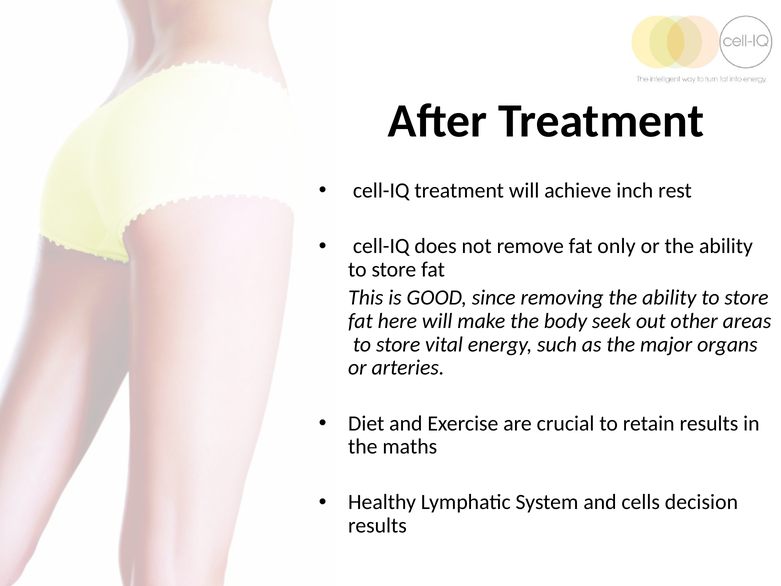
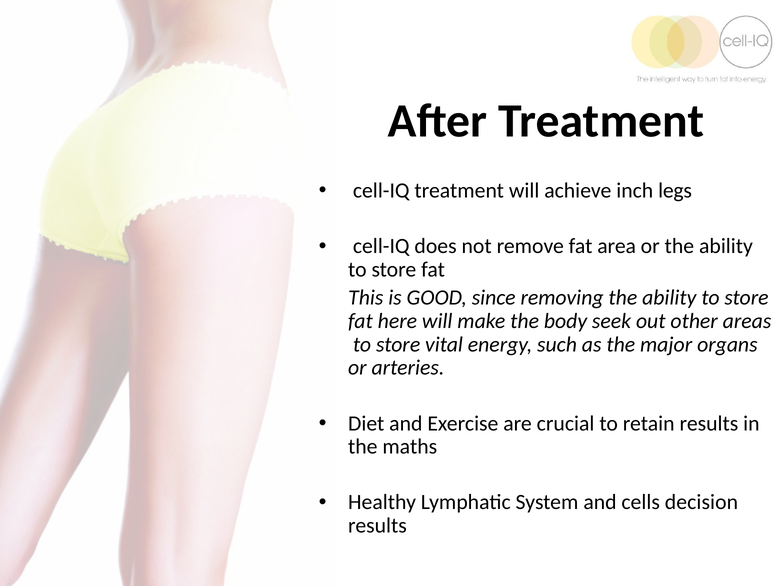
rest: rest -> legs
only: only -> area
